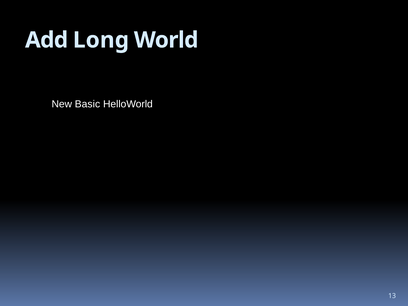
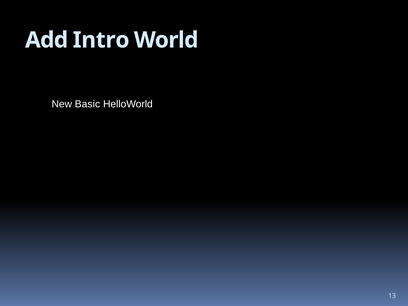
Long: Long -> Intro
